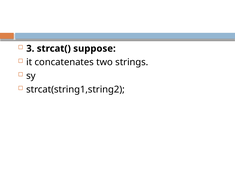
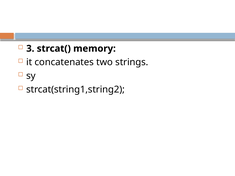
suppose: suppose -> memory
